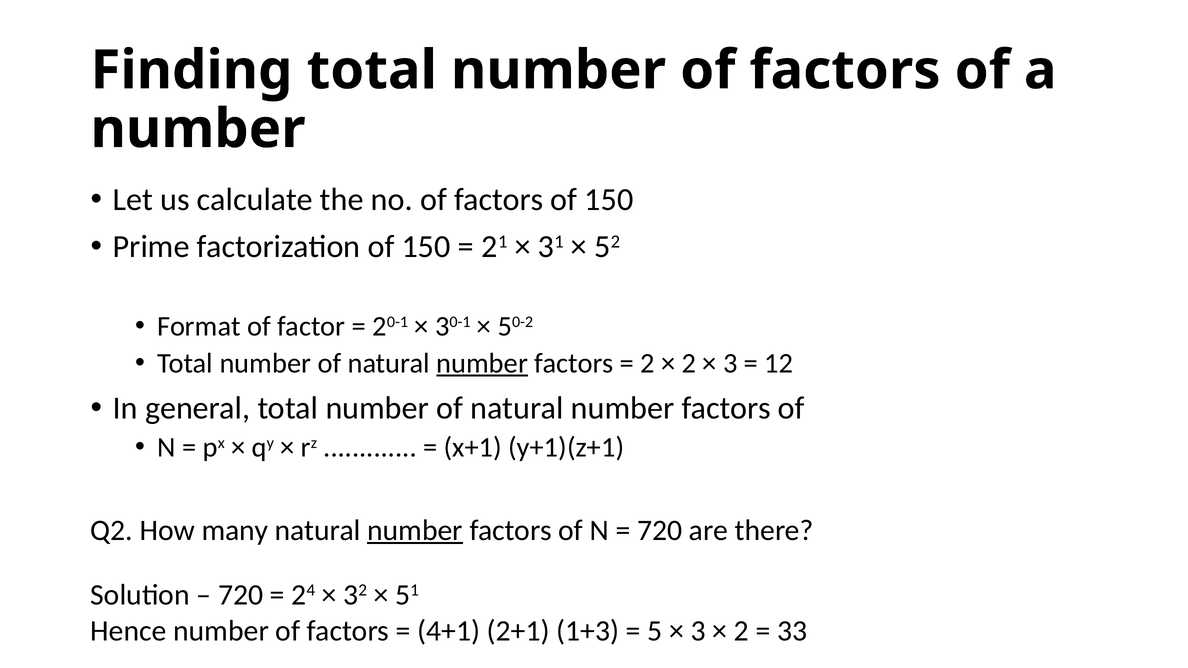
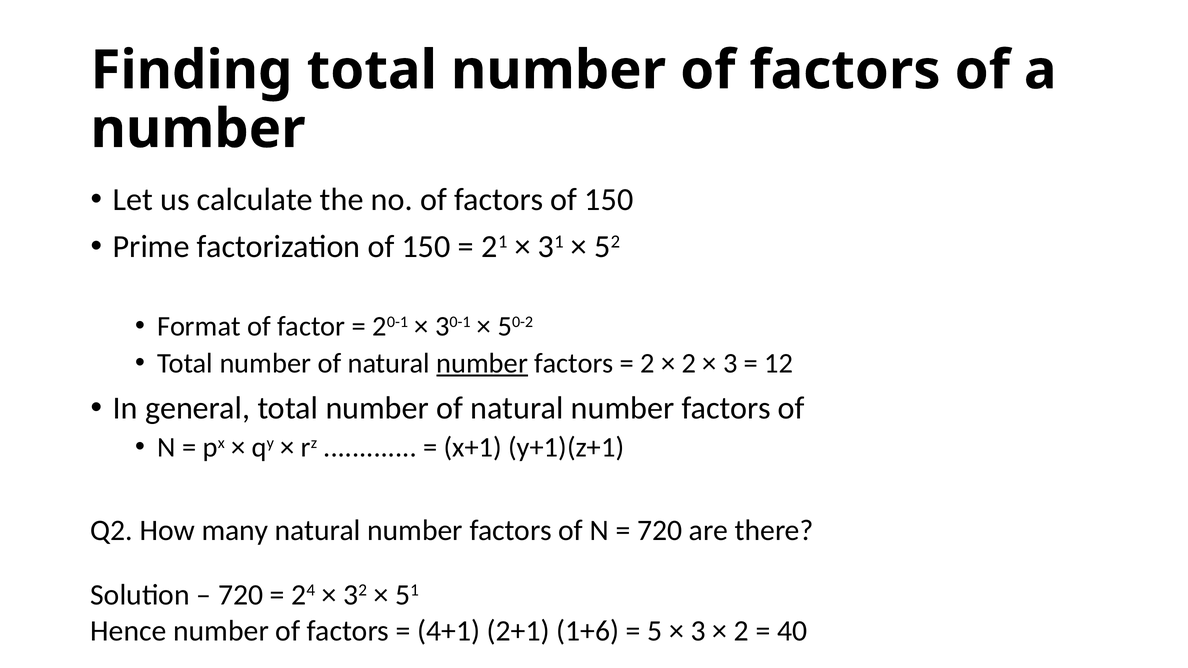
number at (415, 531) underline: present -> none
1+3: 1+3 -> 1+6
33: 33 -> 40
